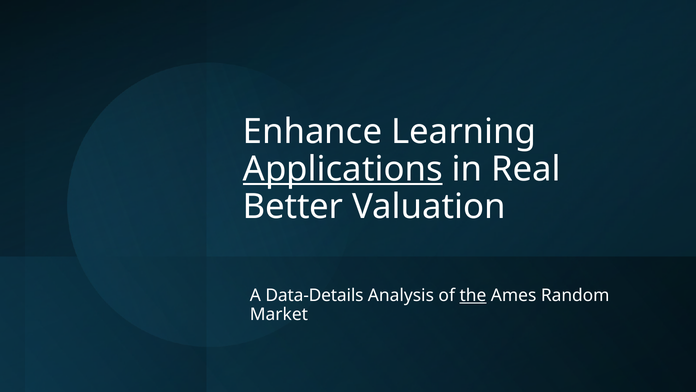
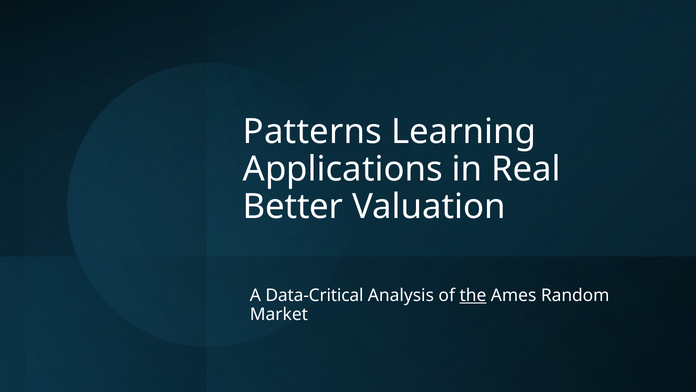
Enhance: Enhance -> Patterns
Applications underline: present -> none
Data-Details: Data-Details -> Data-Critical
